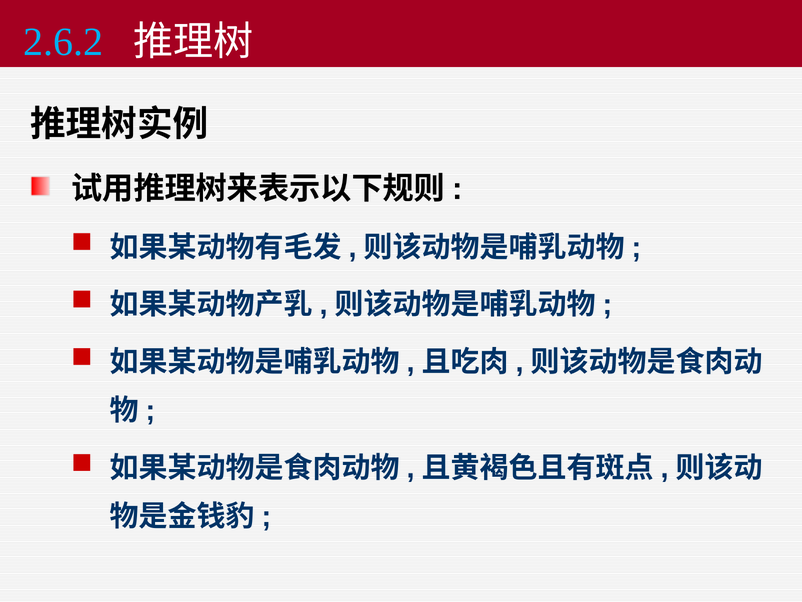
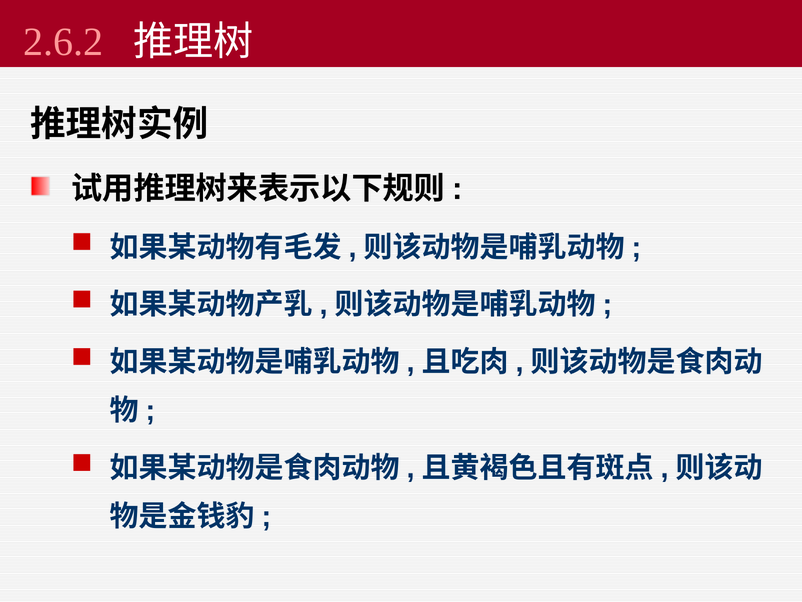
2.6.2 colour: light blue -> pink
